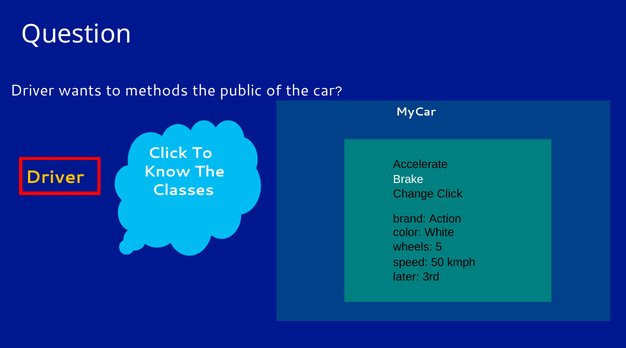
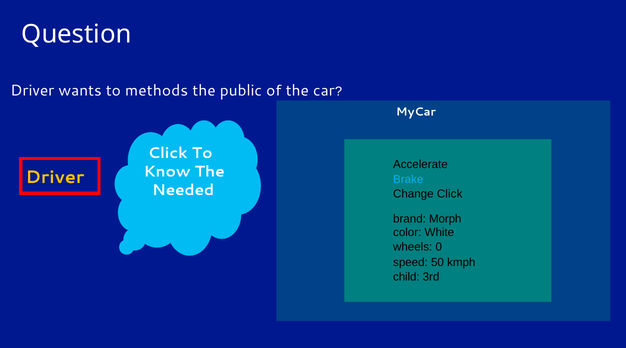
Brake colour: white -> light blue
Classes: Classes -> Needed
Action: Action -> Morph
5: 5 -> 0
later: later -> child
